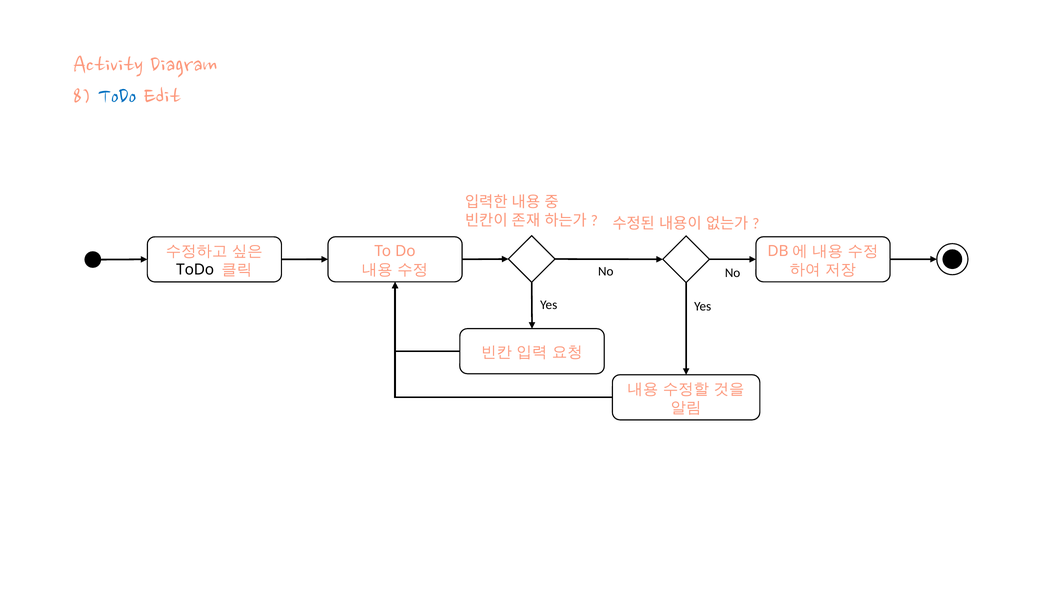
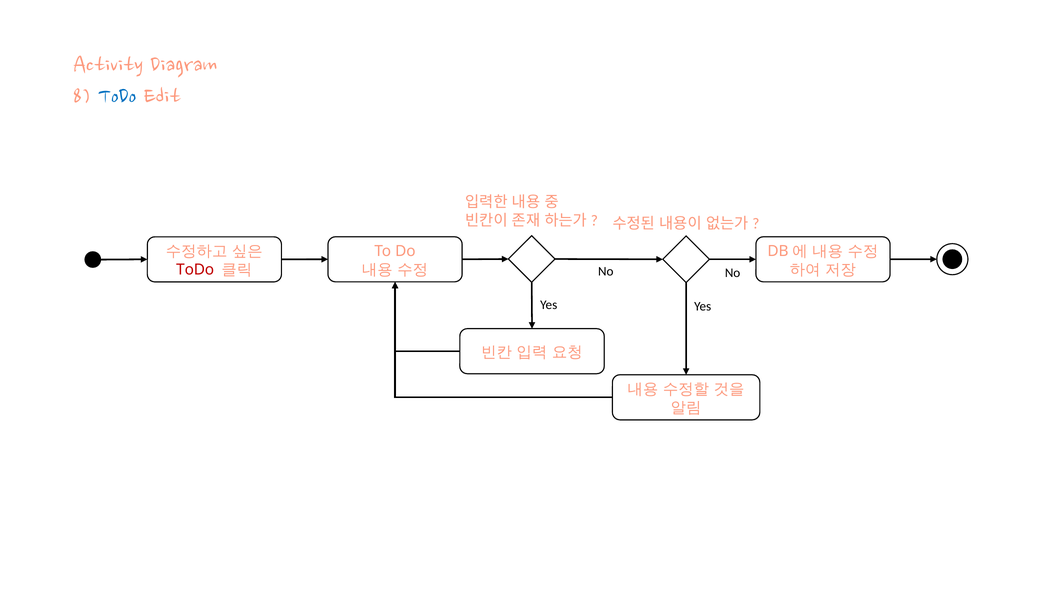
ToDo at (195, 270) colour: black -> red
